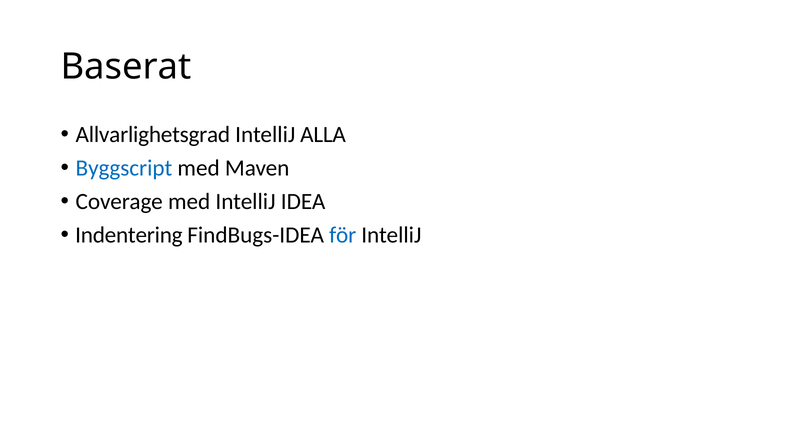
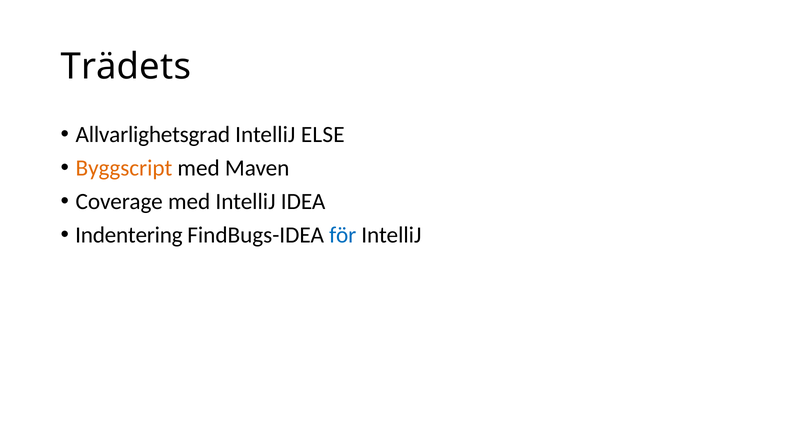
Baserat: Baserat -> Trädets
ALLA: ALLA -> ELSE
Byggscript colour: blue -> orange
